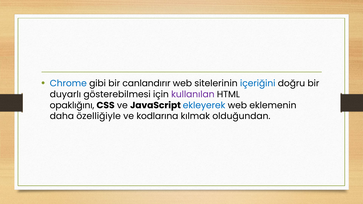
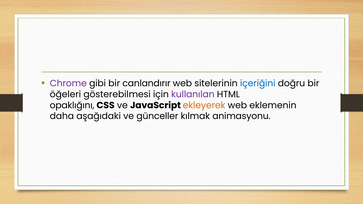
Chrome colour: blue -> purple
duyarlı: duyarlı -> öğeleri
ekleyerek colour: blue -> orange
özelliğiyle: özelliğiyle -> aşağıdaki
kodlarına: kodlarına -> günceller
olduğundan: olduğundan -> animasyonu
